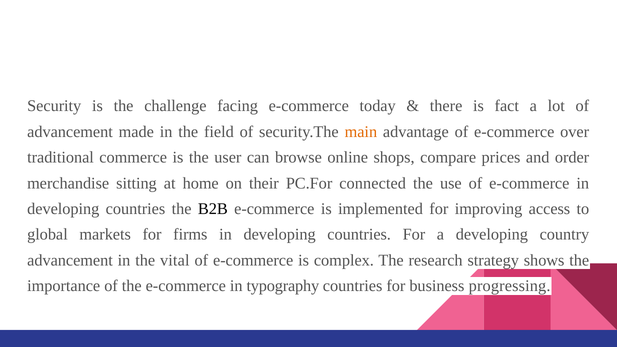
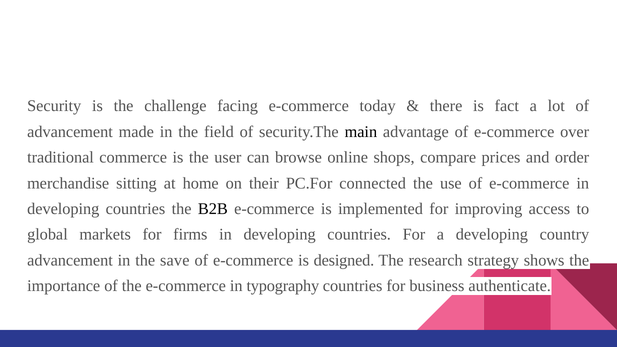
main colour: orange -> black
vital: vital -> save
complex: complex -> designed
progressing: progressing -> authenticate
